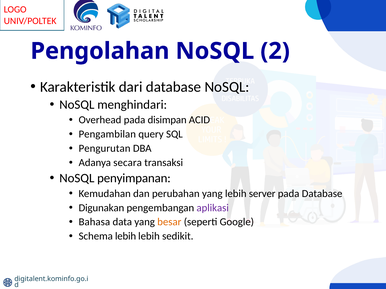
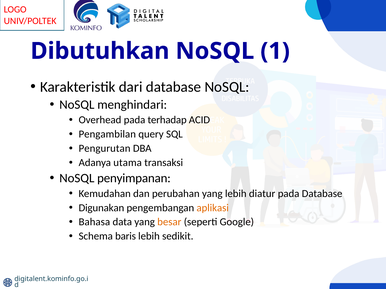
Pengolahan: Pengolahan -> Dibutuhkan
2: 2 -> 1
disimpan: disimpan -> terhadap
secara: secara -> utama
server: server -> diatur
aplikasi colour: purple -> orange
Schema lebih: lebih -> baris
